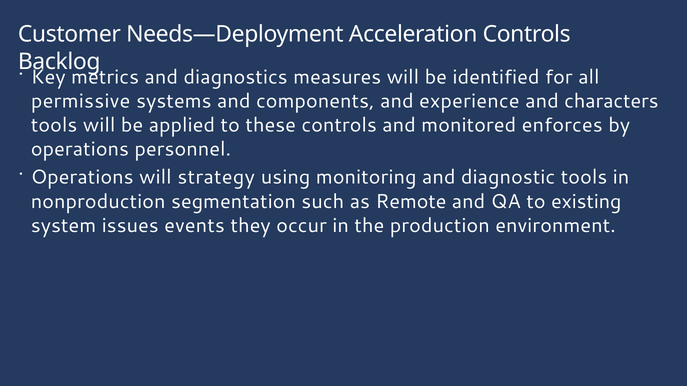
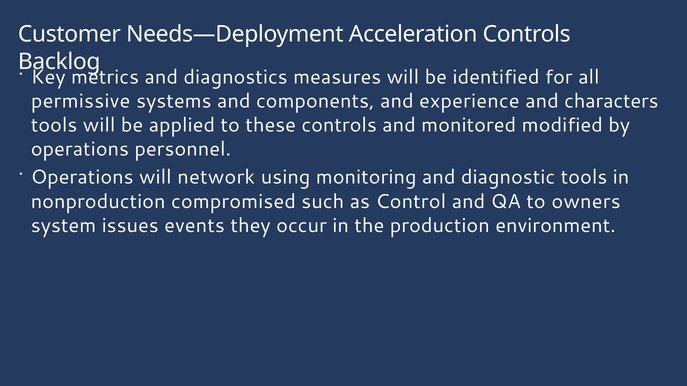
enforces: enforces -> modified
strategy: strategy -> network
segmentation: segmentation -> compromised
Remote: Remote -> Control
existing: existing -> owners
